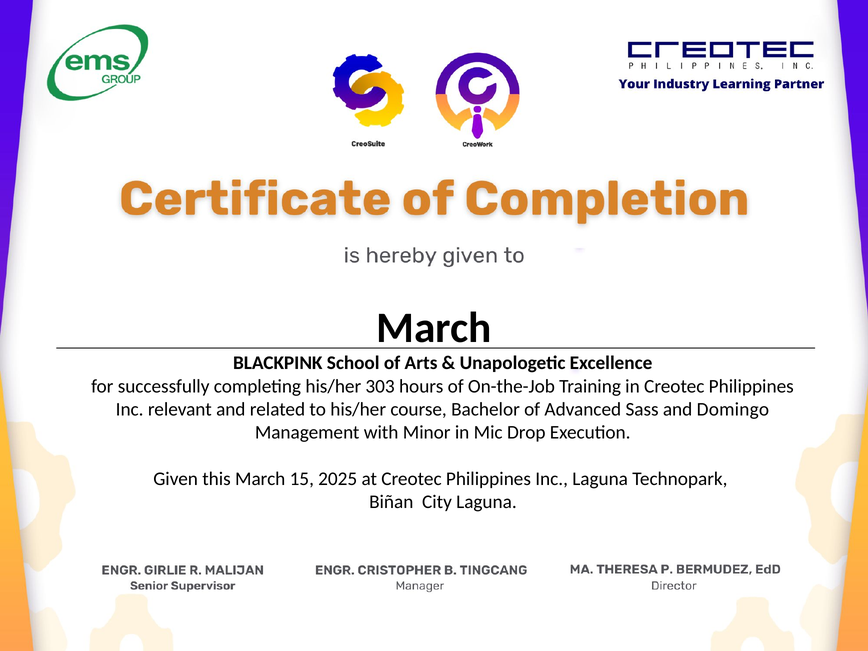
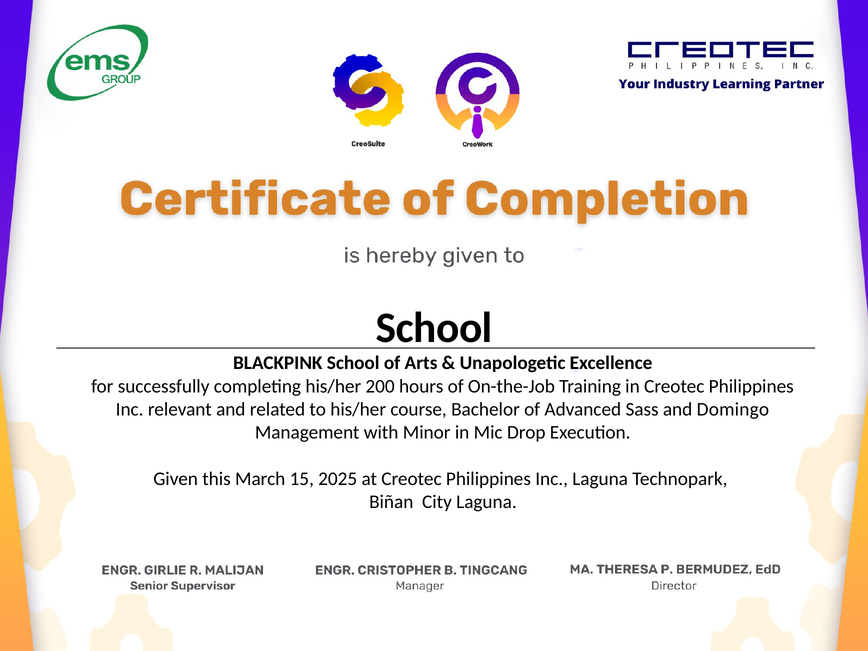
March at (434, 328): March -> School
303: 303 -> 200
